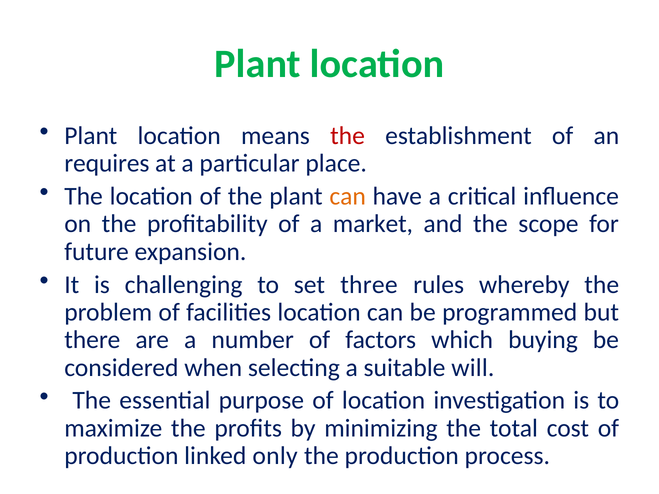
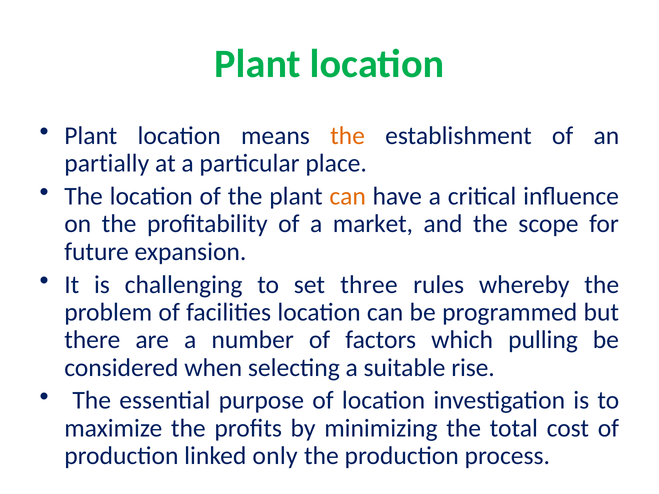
the at (348, 136) colour: red -> orange
requires: requires -> partially
buying: buying -> pulling
will: will -> rise
